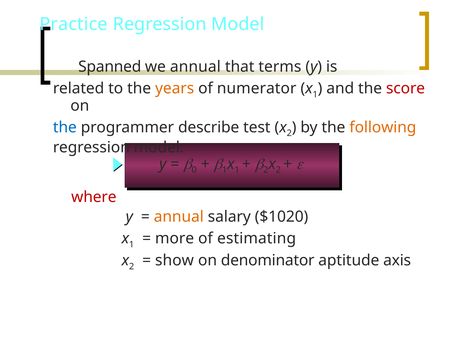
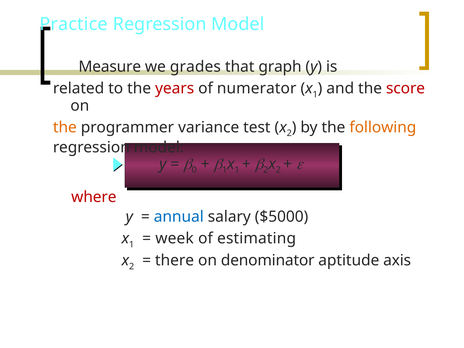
Spanned: Spanned -> Measure
we annual: annual -> grades
terms: terms -> graph
years colour: orange -> red
the at (65, 127) colour: blue -> orange
describe: describe -> variance
annual at (179, 217) colour: orange -> blue
$1020: $1020 -> $5000
more: more -> week
show: show -> there
